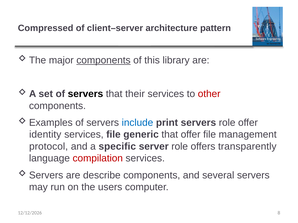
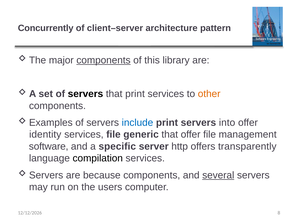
Compressed: Compressed -> Concurrently
that their: their -> print
other colour: red -> orange
servers role: role -> into
protocol: protocol -> software
server role: role -> http
compilation colour: red -> black
describe: describe -> because
several underline: none -> present
